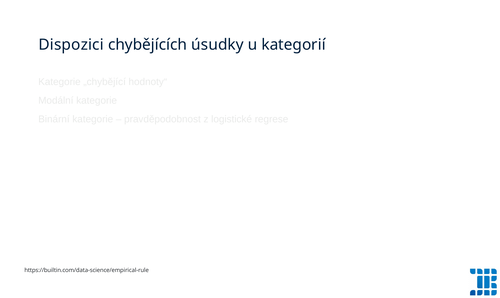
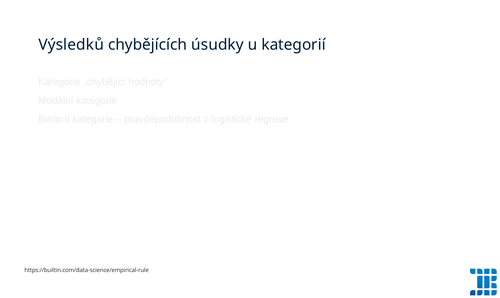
Dispozici: Dispozici -> Výsledků
